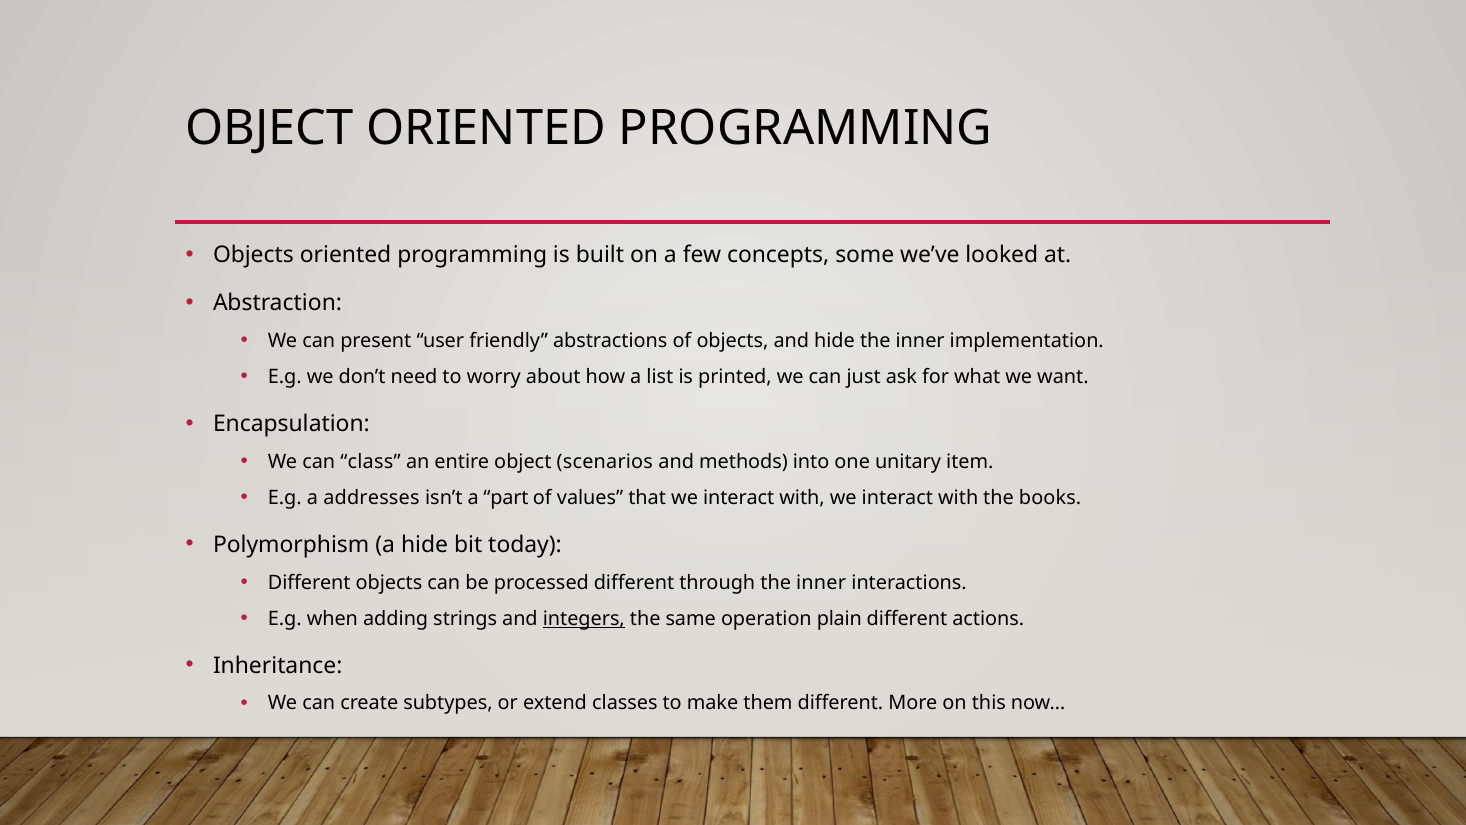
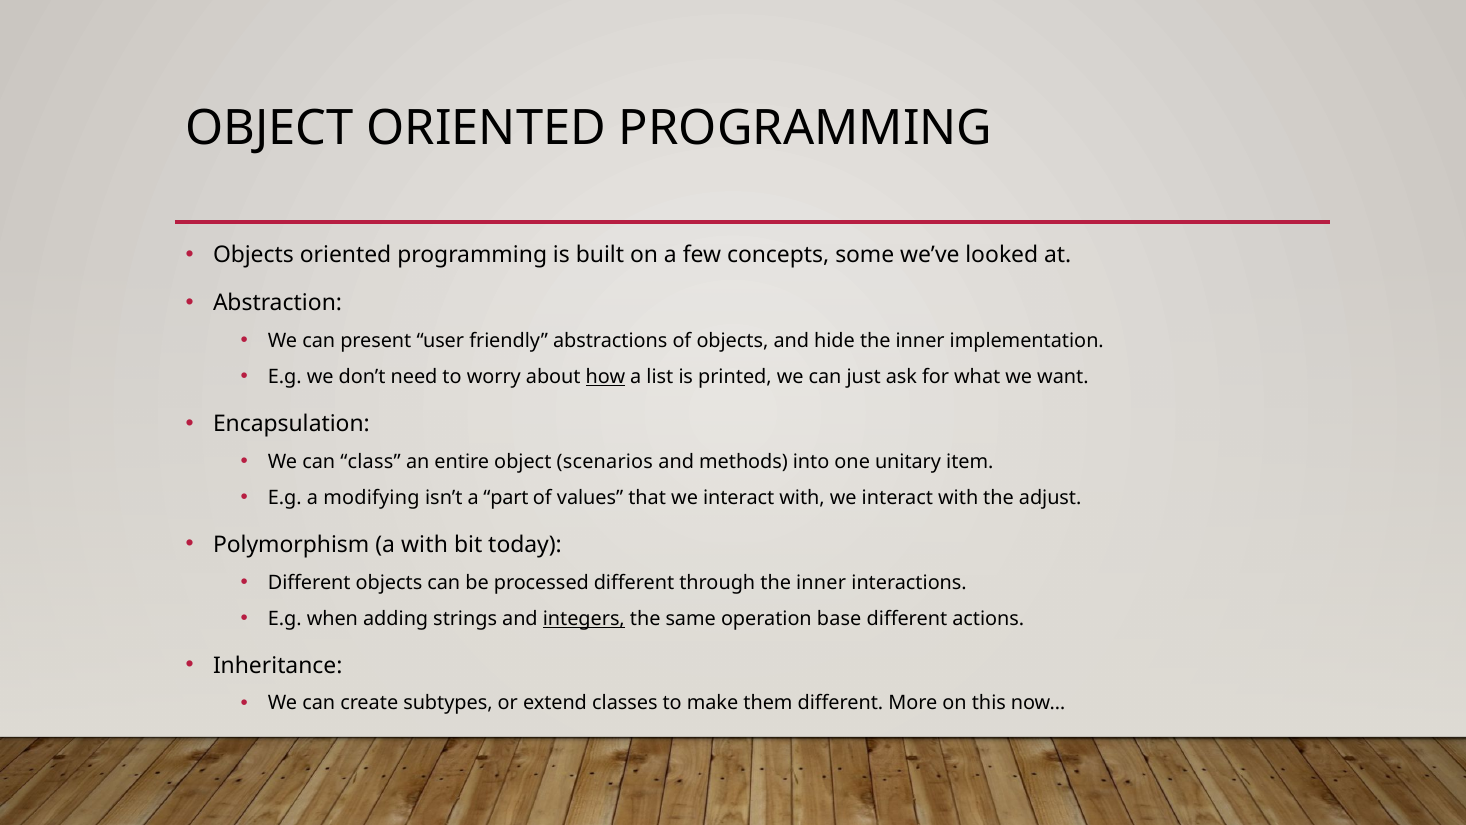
how underline: none -> present
addresses: addresses -> modifying
books: books -> adjust
a hide: hide -> with
plain: plain -> base
